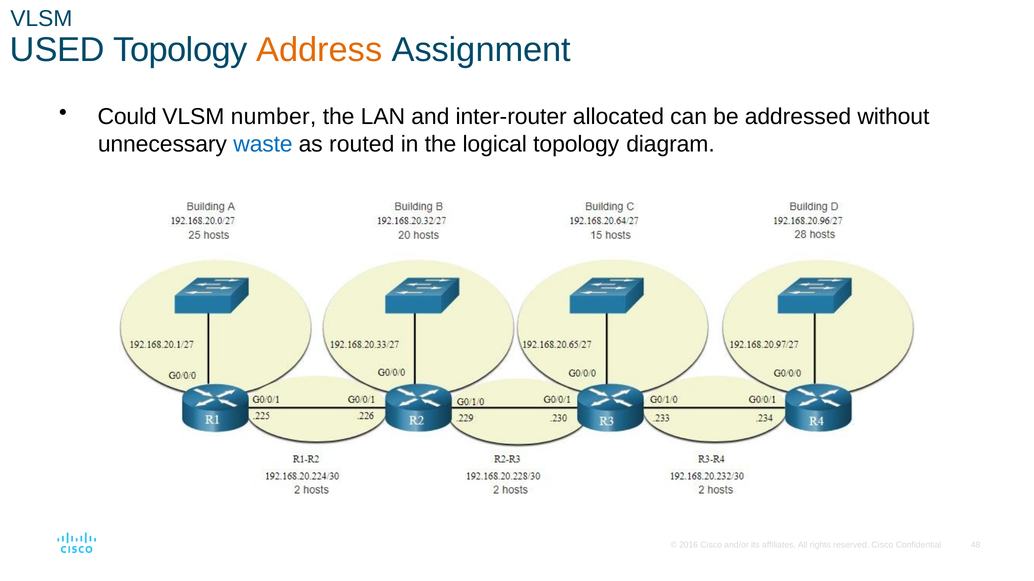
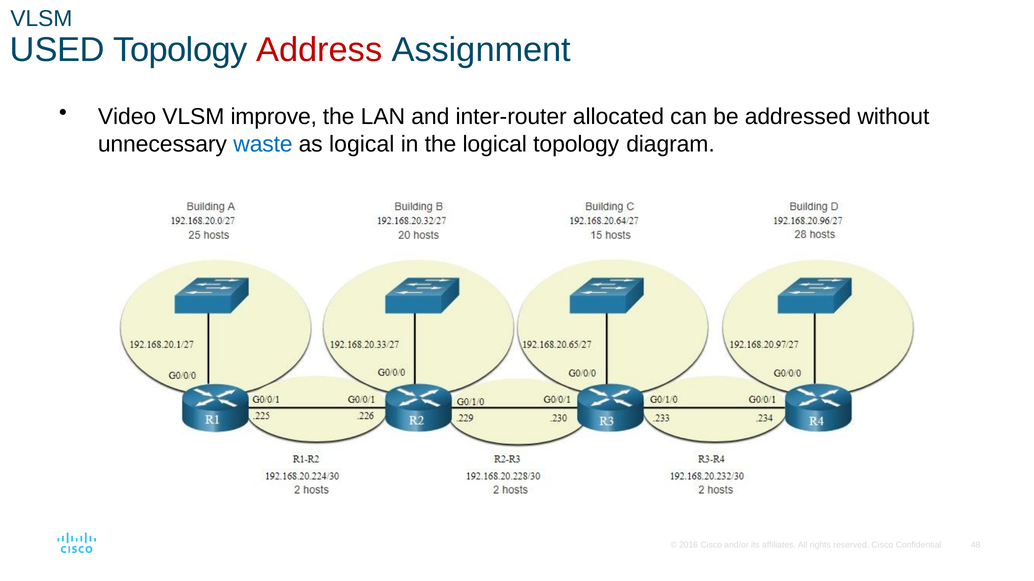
Address colour: orange -> red
Could: Could -> Video
number: number -> improve
as routed: routed -> logical
